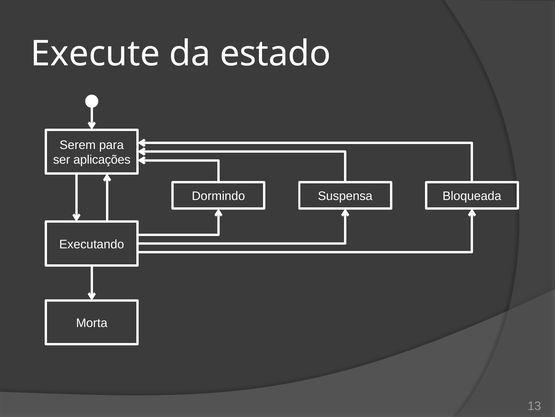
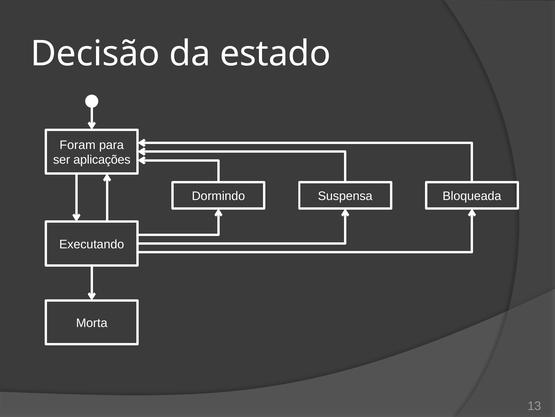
Execute: Execute -> Decisão
Serem: Serem -> Foram
